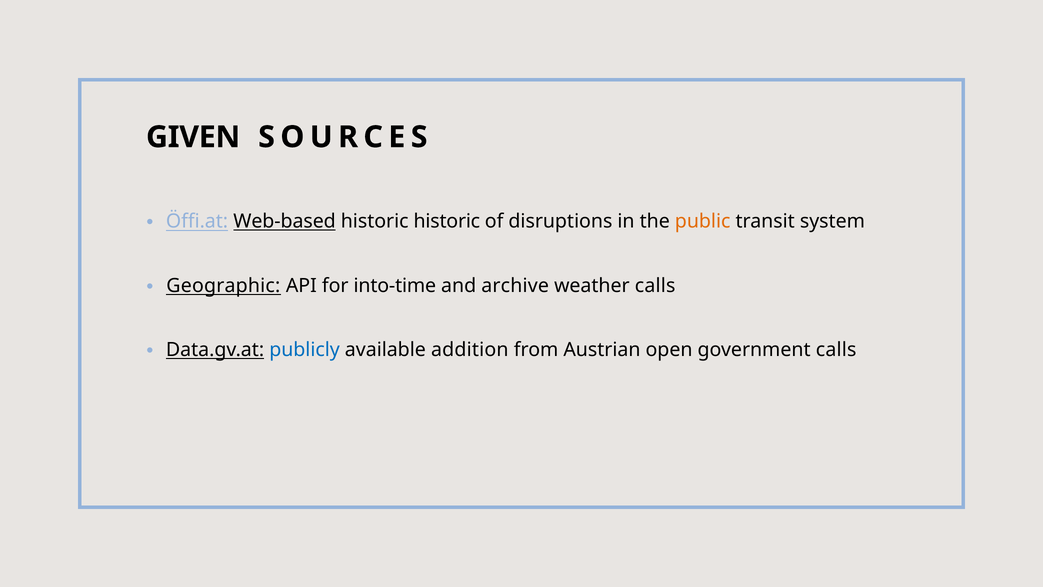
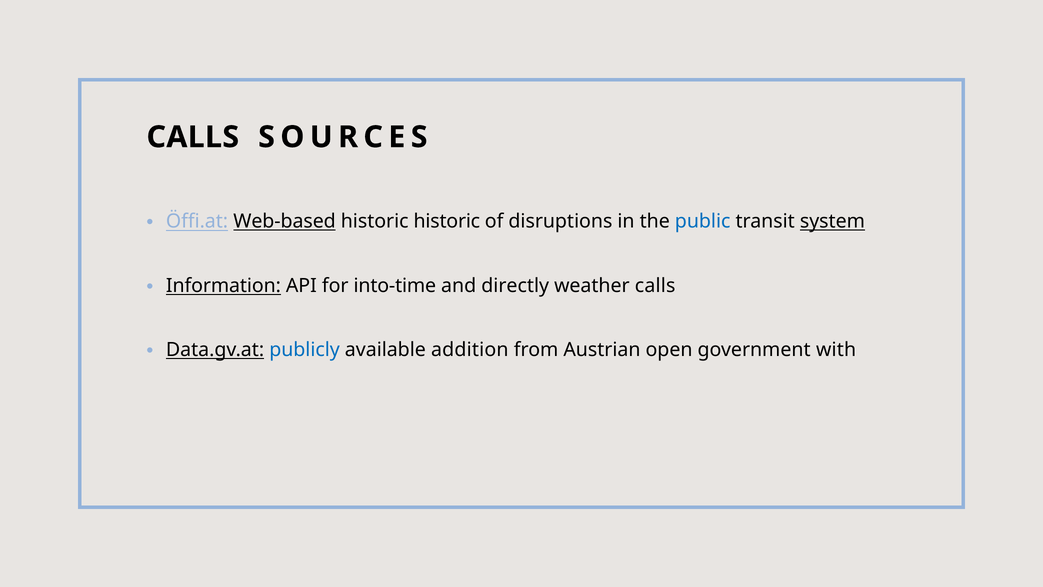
GIVEN at (193, 137): GIVEN -> CALLS
public colour: orange -> blue
system underline: none -> present
Geographic: Geographic -> Information
archive: archive -> directly
government calls: calls -> with
